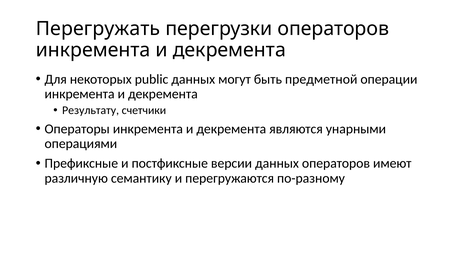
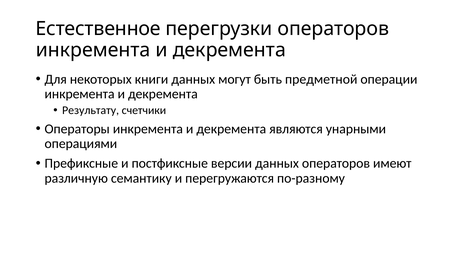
Перегружать: Перегружать -> Естественное
public: public -> книги
